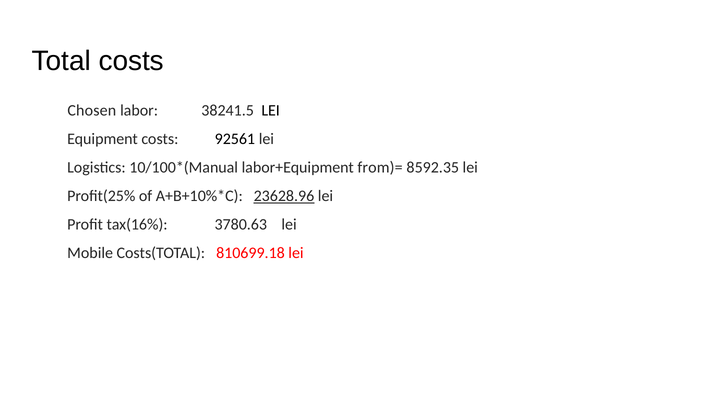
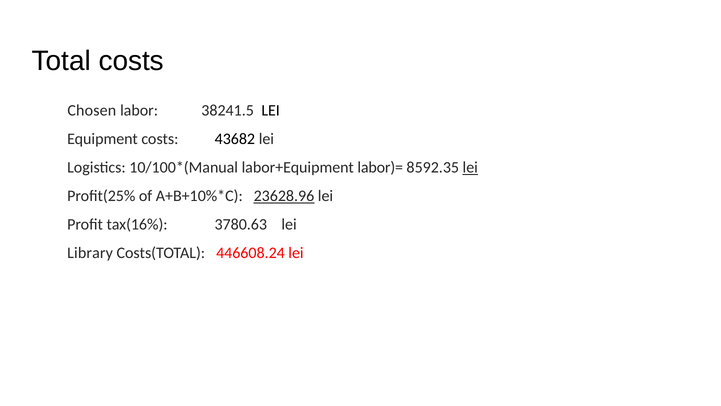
92561: 92561 -> 43682
from)=: from)= -> labor)=
lei at (470, 167) underline: none -> present
Mobile: Mobile -> Library
810699.18: 810699.18 -> 446608.24
